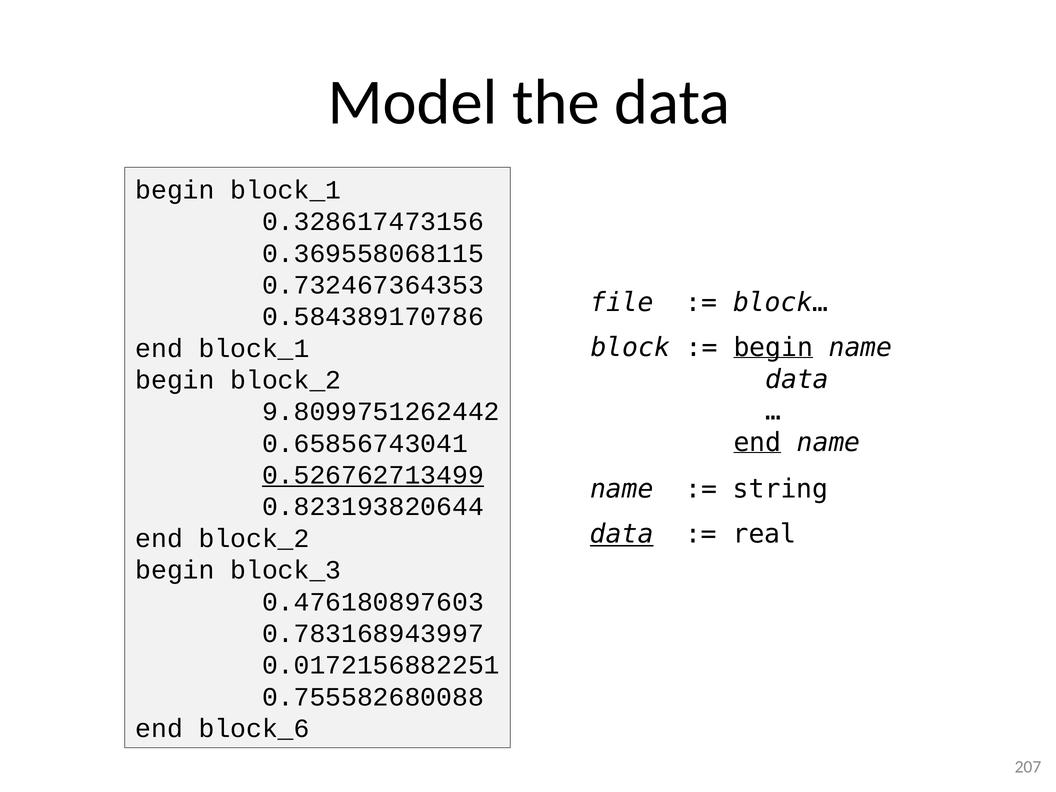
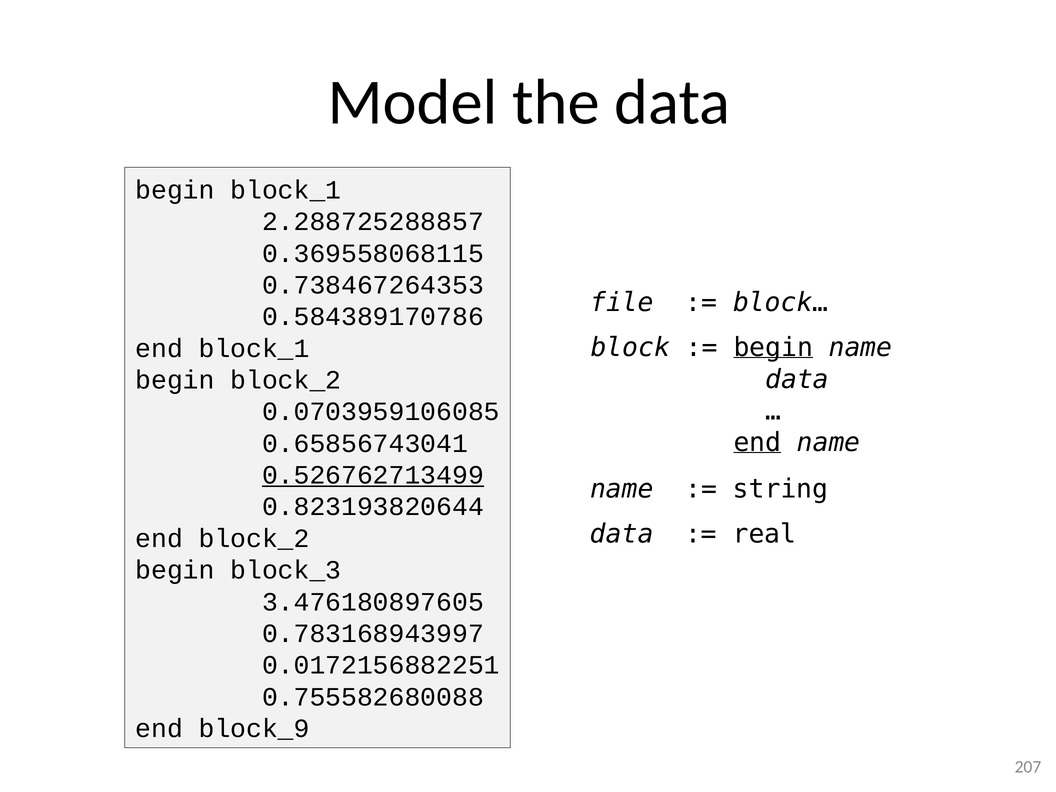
0.328617473156: 0.328617473156 -> 2.288725288857
0.732467364353: 0.732467364353 -> 0.738467264353
9.8099751262442: 9.8099751262442 -> 0.0703959106085
data at (622, 534) underline: present -> none
0.476180897603: 0.476180897603 -> 3.476180897605
block_6: block_6 -> block_9
